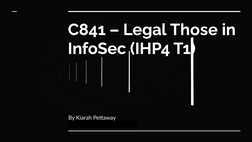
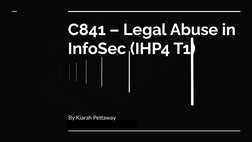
Those: Those -> Abuse
